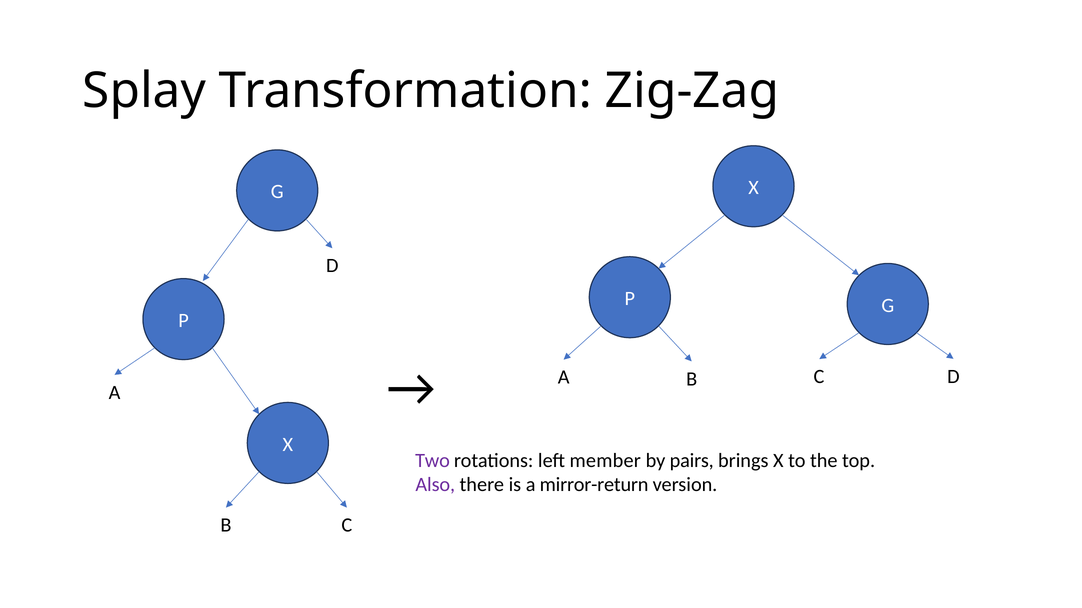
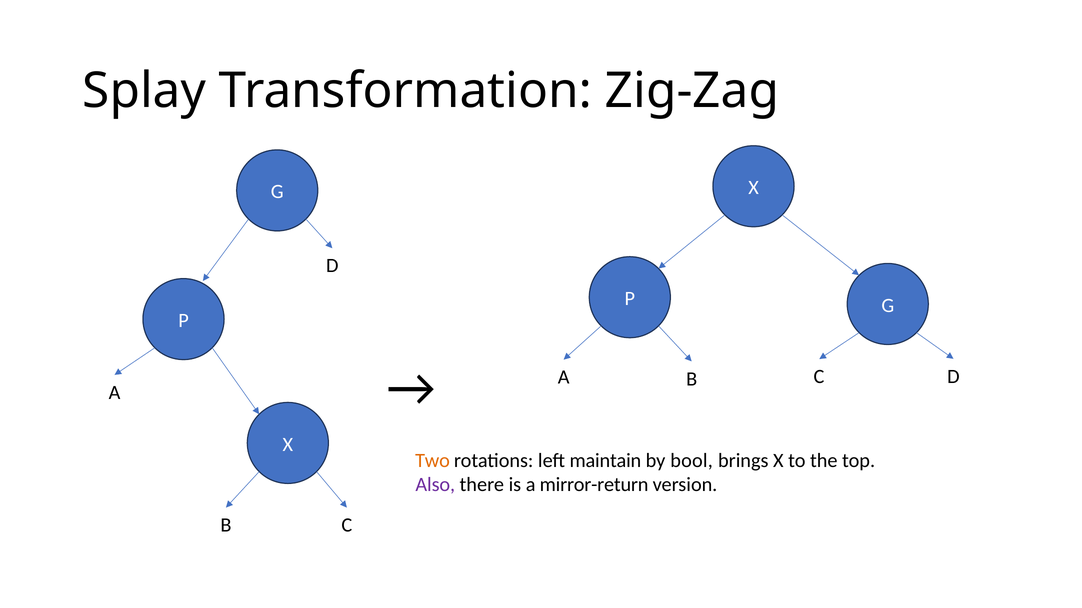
Two colour: purple -> orange
member: member -> maintain
pairs: pairs -> bool
